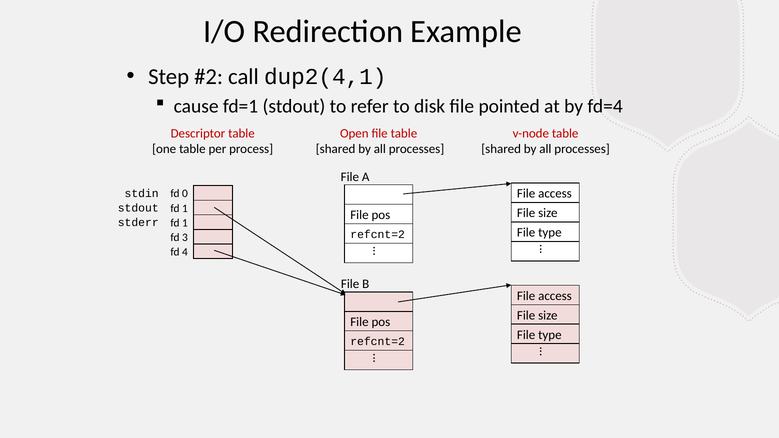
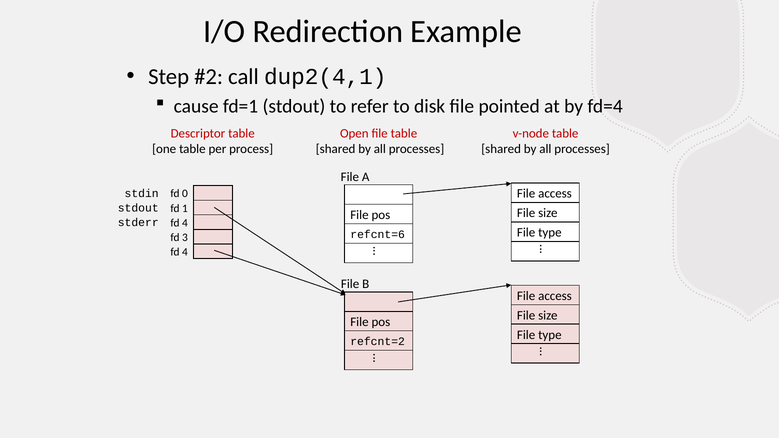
1 at (185, 223): 1 -> 4
refcnt=2 at (378, 234): refcnt=2 -> refcnt=6
